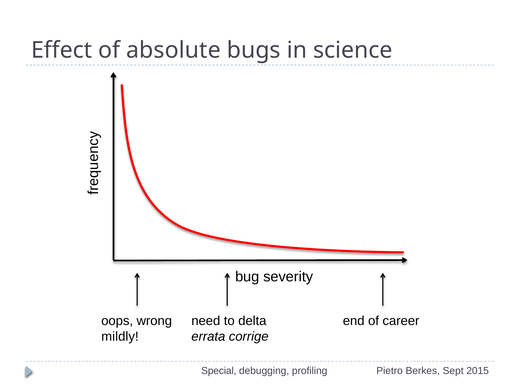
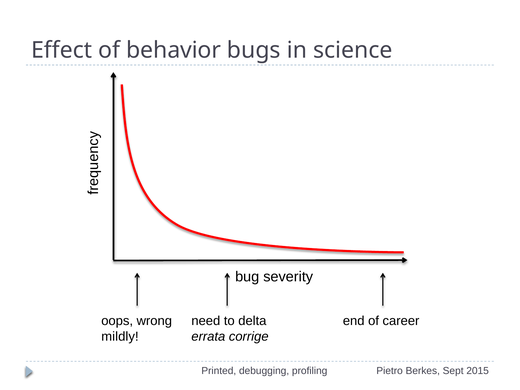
absolute: absolute -> behavior
Special: Special -> Printed
